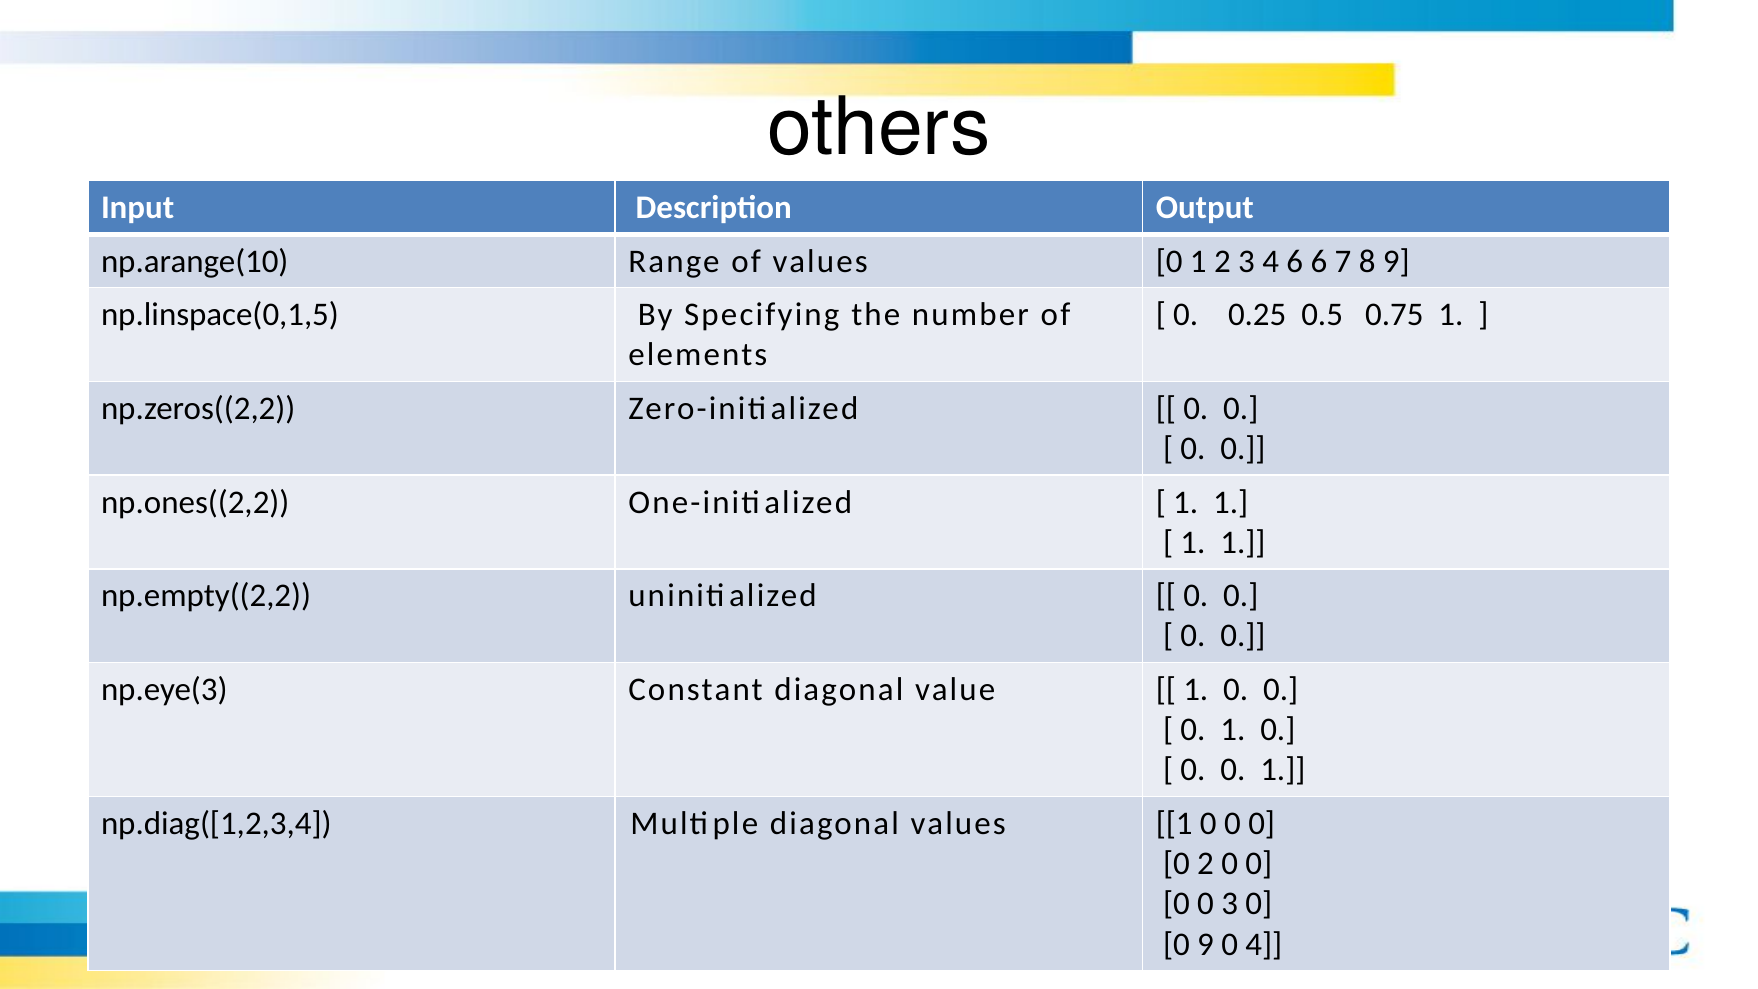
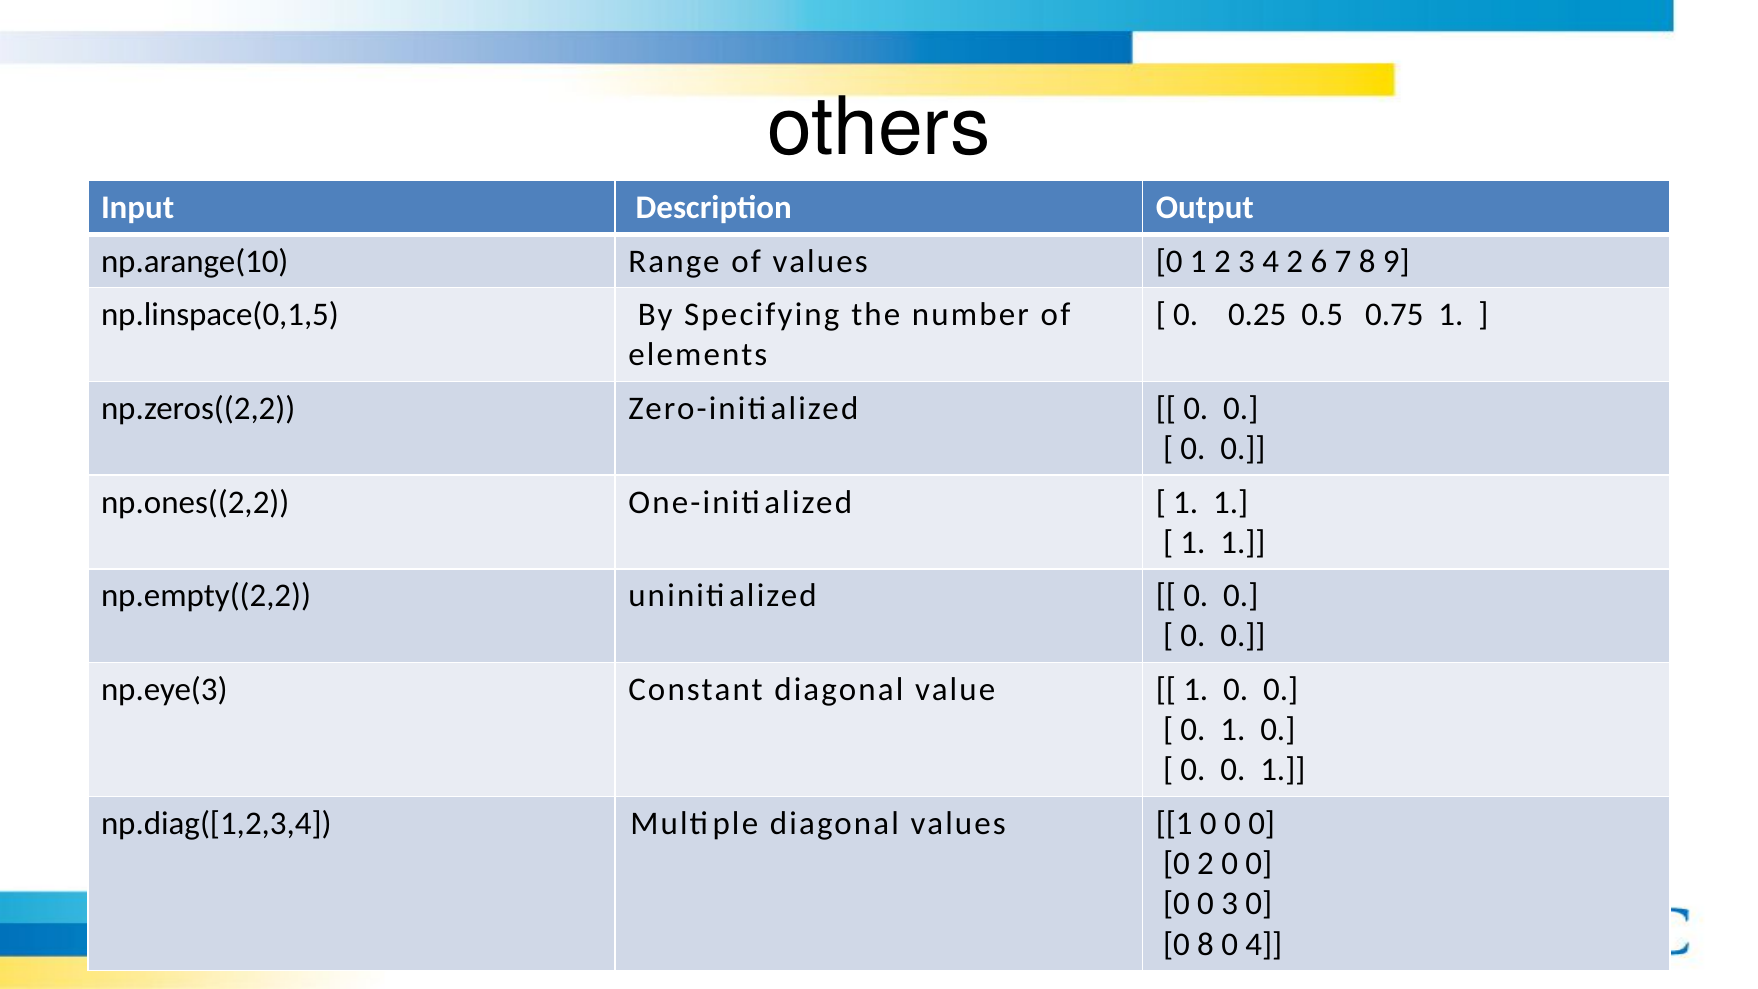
4 6: 6 -> 2
0 9: 9 -> 8
